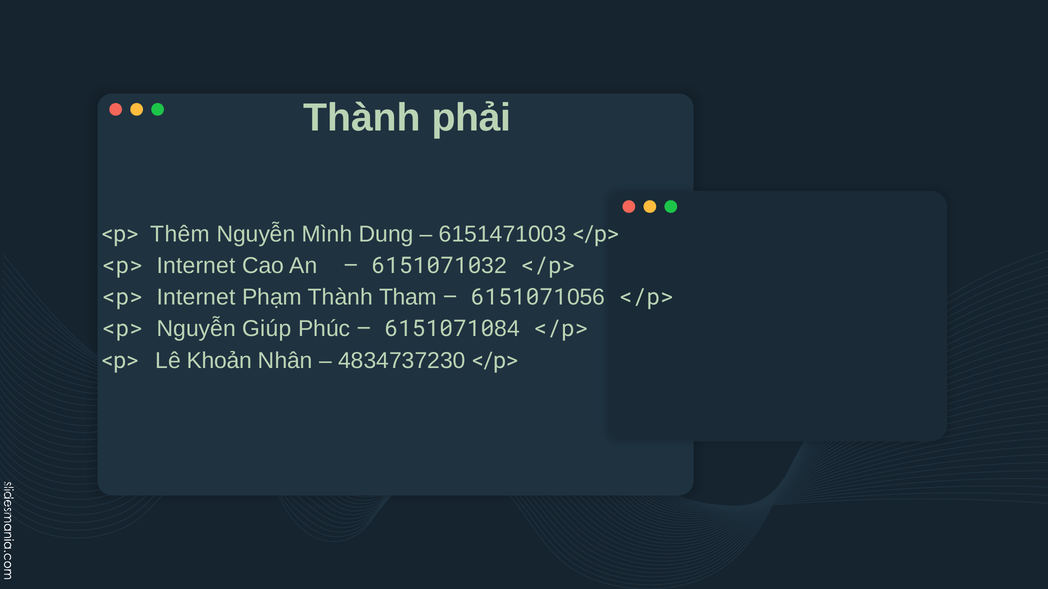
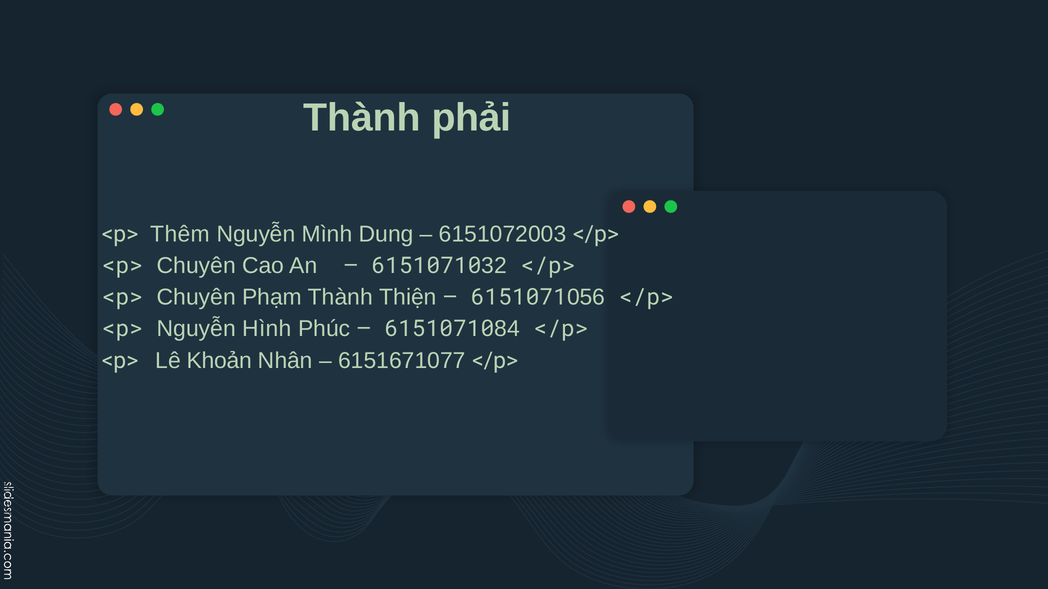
6151471003: 6151471003 -> 6151072003
Internet at (196, 266): Internet -> Chuyên
Internet at (196, 298): Internet -> Chuyên
Tham: Tham -> Thiện
Giúp: Giúp -> Hình
4834737230: 4834737230 -> 6151671077
